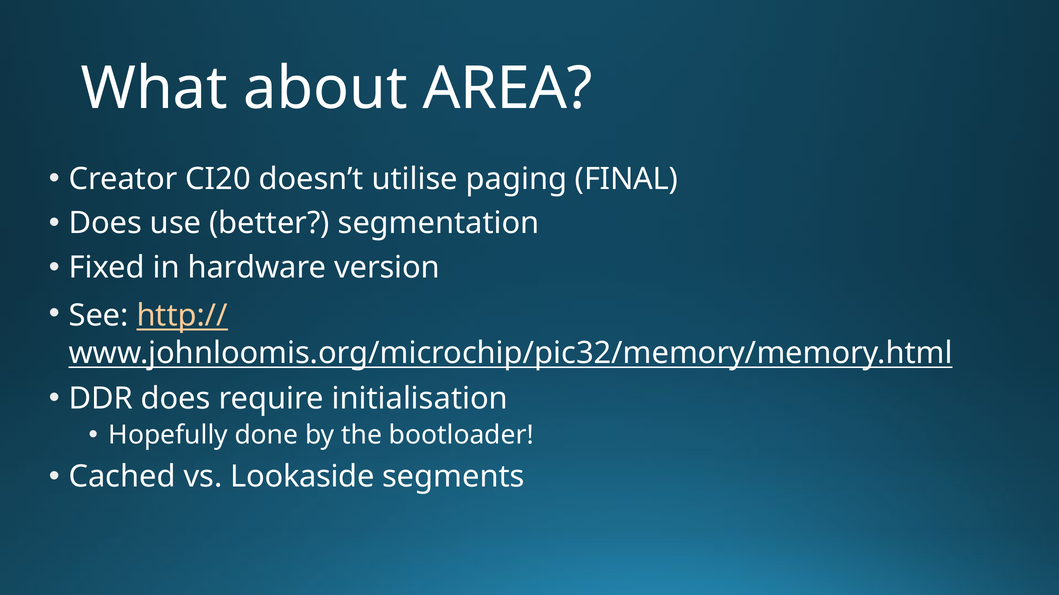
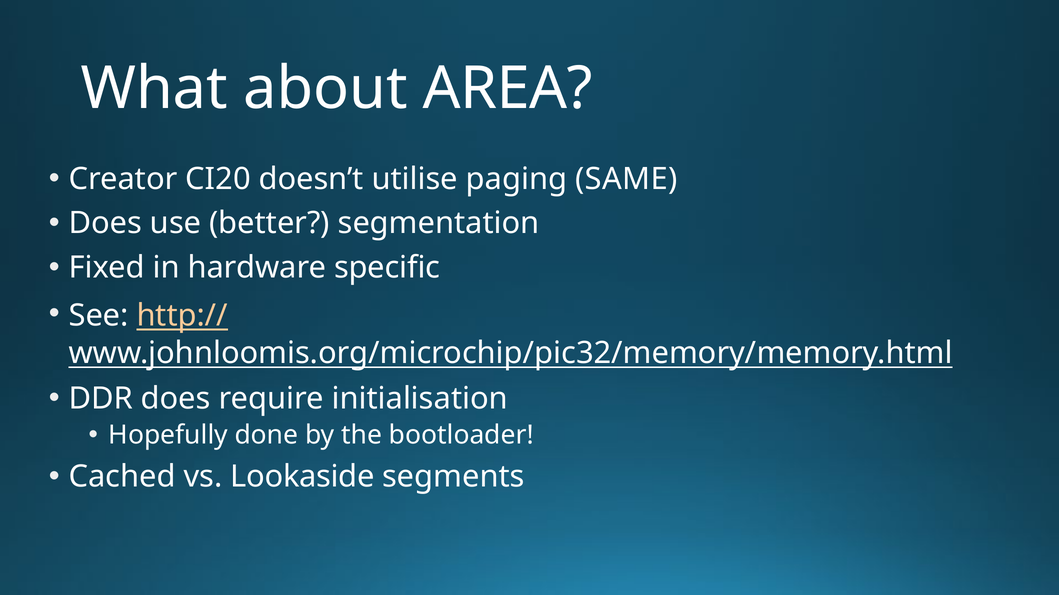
FINAL: FINAL -> SAME
version: version -> specific
